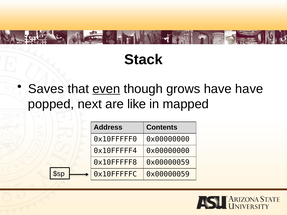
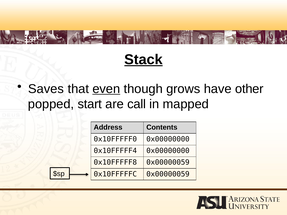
Stack underline: none -> present
have have: have -> other
next: next -> start
like: like -> call
